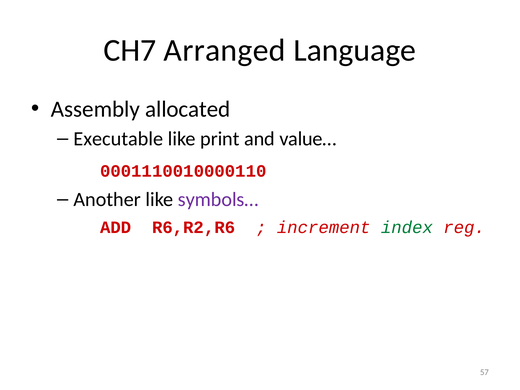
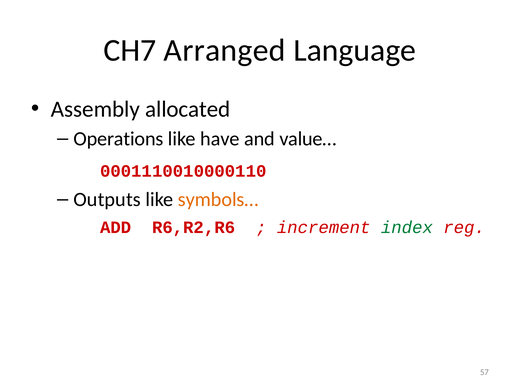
Executable: Executable -> Operations
print: print -> have
Another: Another -> Outputs
symbols… colour: purple -> orange
